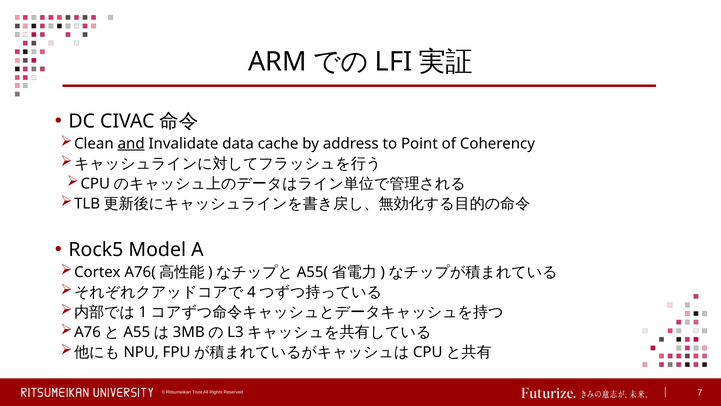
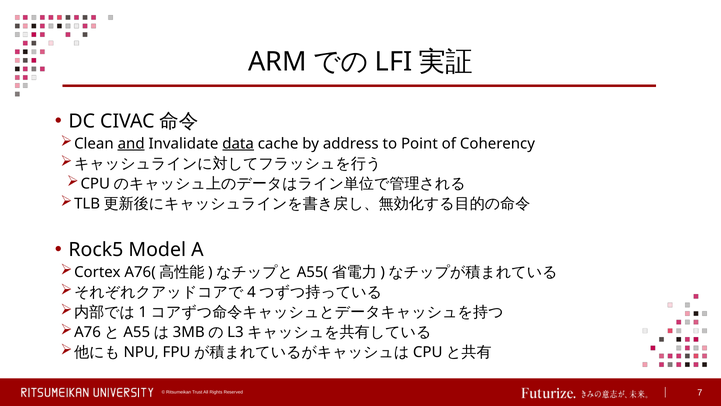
data underline: none -> present
